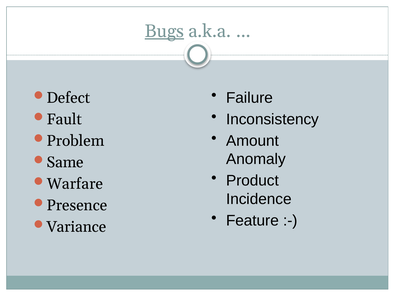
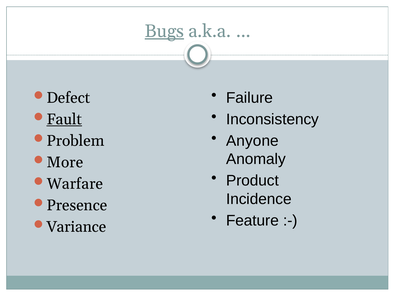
Fault underline: none -> present
Amount: Amount -> Anyone
Same: Same -> More
